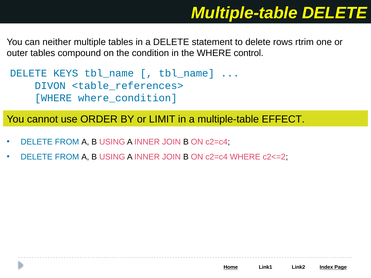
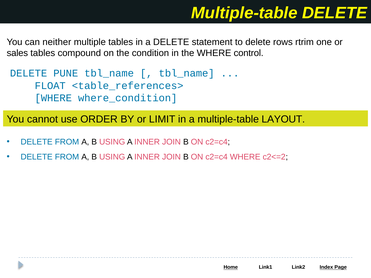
outer: outer -> sales
KEYS: KEYS -> PUNE
DIVON: DIVON -> FLOAT
EFFECT: EFFECT -> LAYOUT
